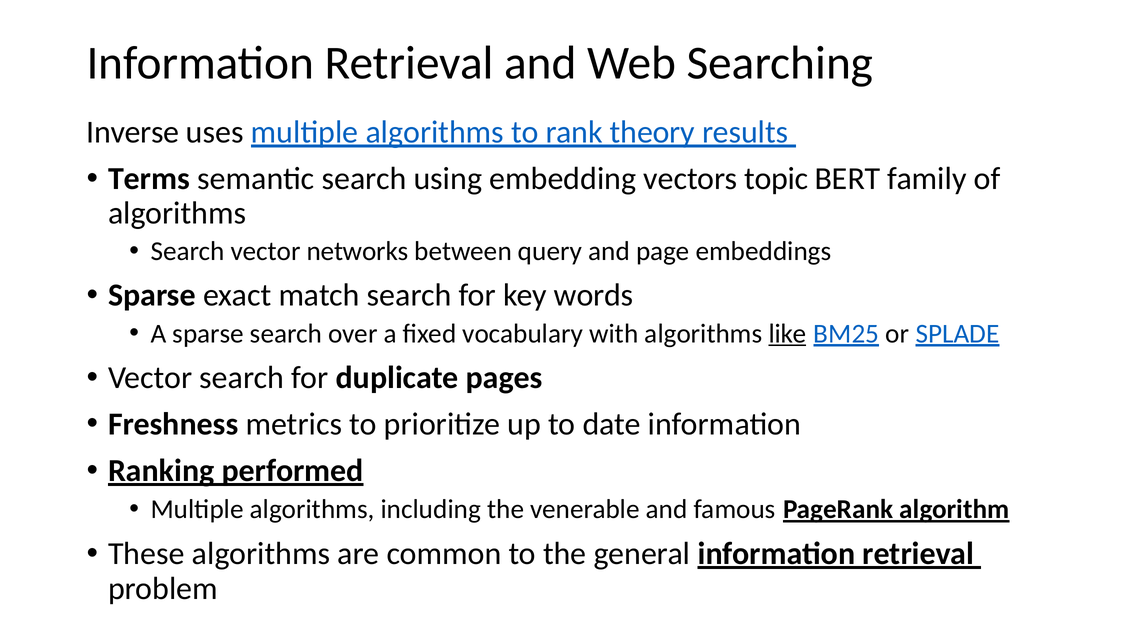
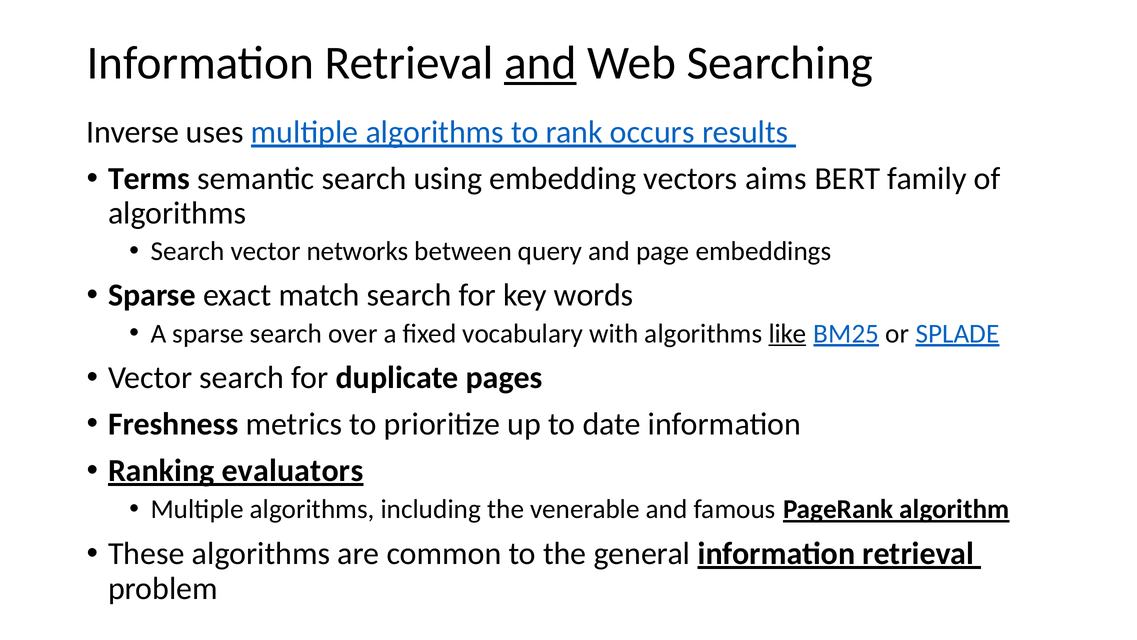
and at (540, 63) underline: none -> present
theory: theory -> occurs
topic: topic -> aims
performed: performed -> evaluators
